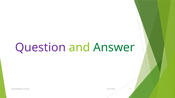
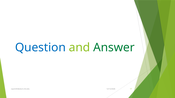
Question colour: purple -> blue
